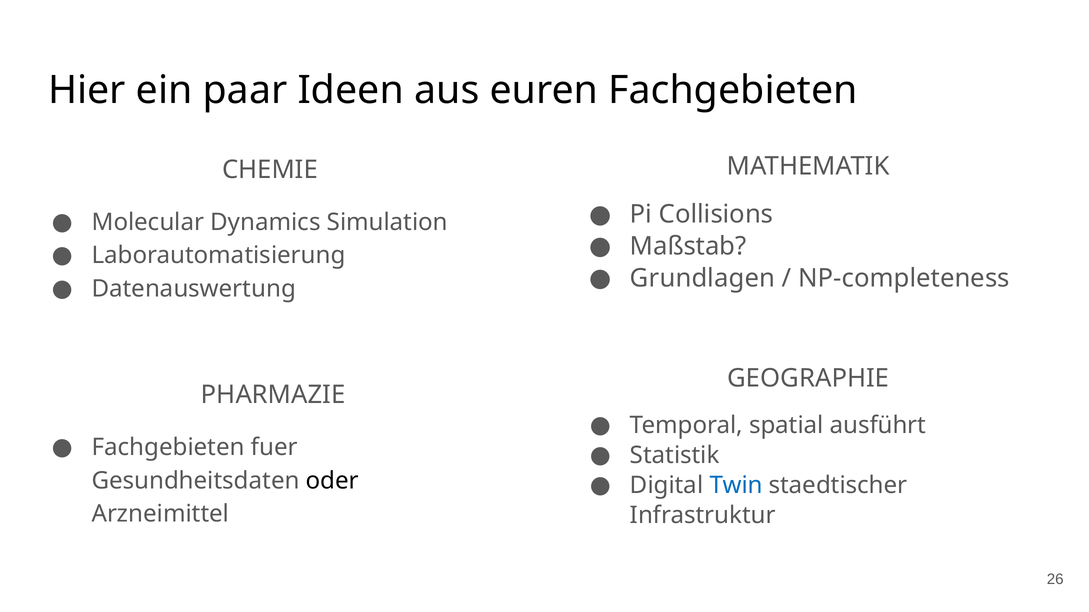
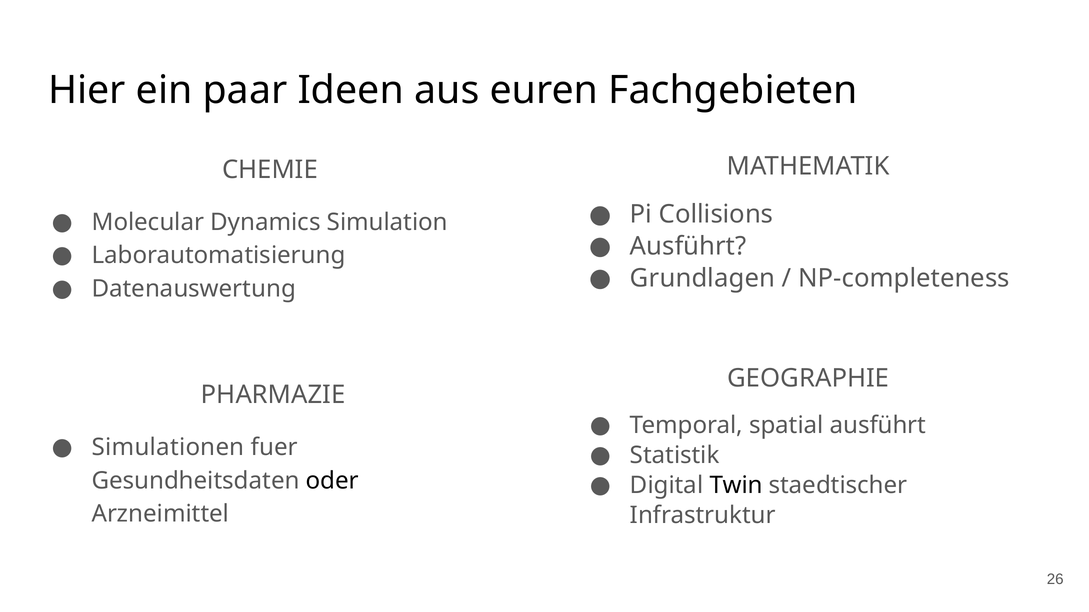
Maßstab at (688, 247): Maßstab -> Ausführt
Fachgebieten at (168, 448): Fachgebieten -> Simulationen
Twin colour: blue -> black
